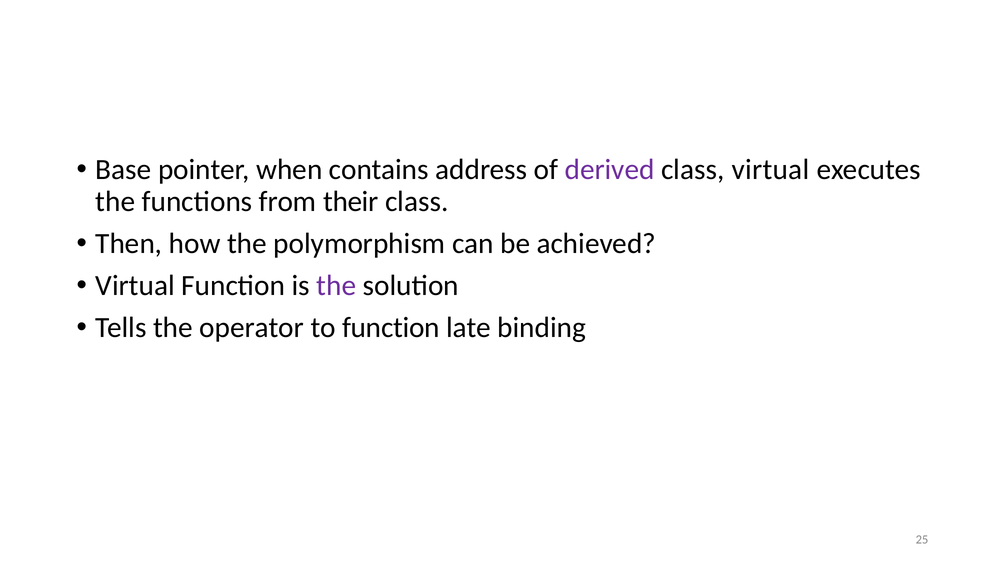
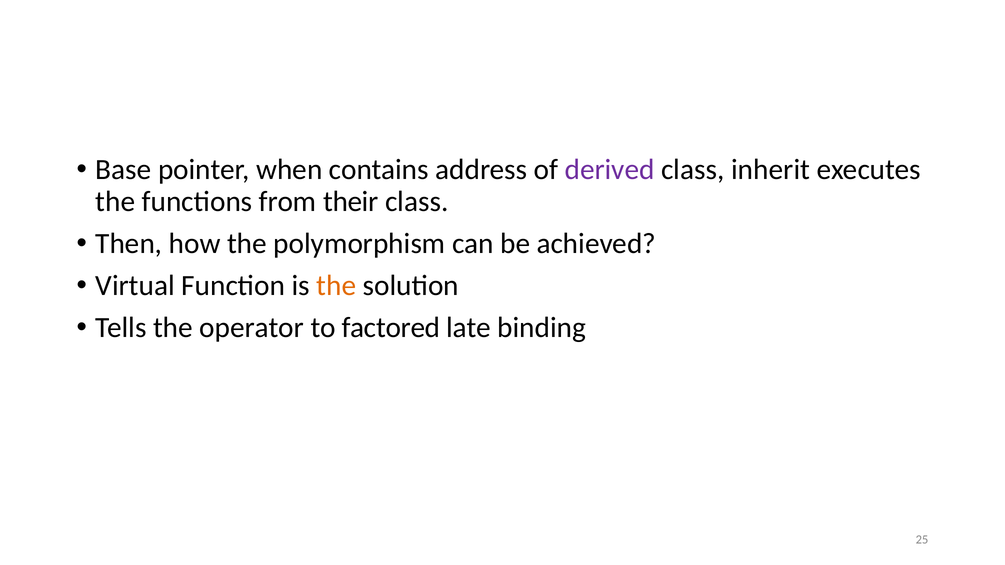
class virtual: virtual -> inherit
the at (336, 286) colour: purple -> orange
to function: function -> factored
